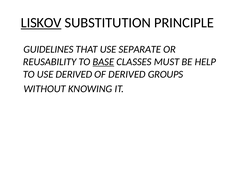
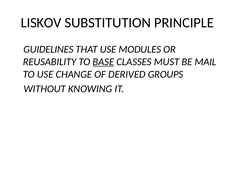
LISKOV underline: present -> none
SEPARATE: SEPARATE -> MODULES
HELP: HELP -> MAIL
USE DERIVED: DERIVED -> CHANGE
